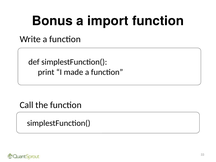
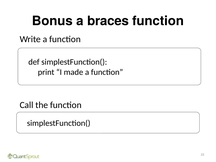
import: import -> braces
